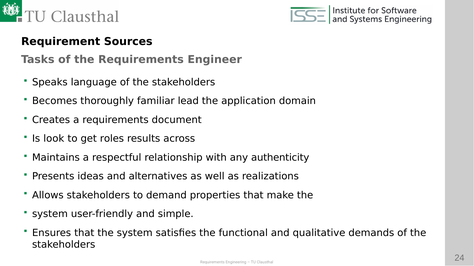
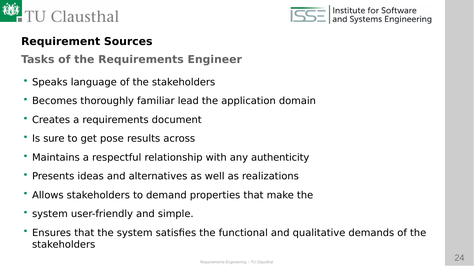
look: look -> sure
roles: roles -> pose
